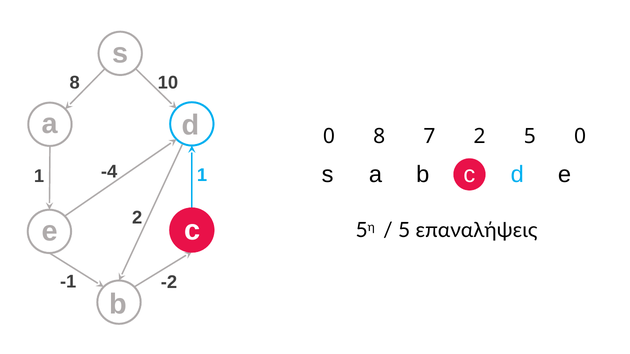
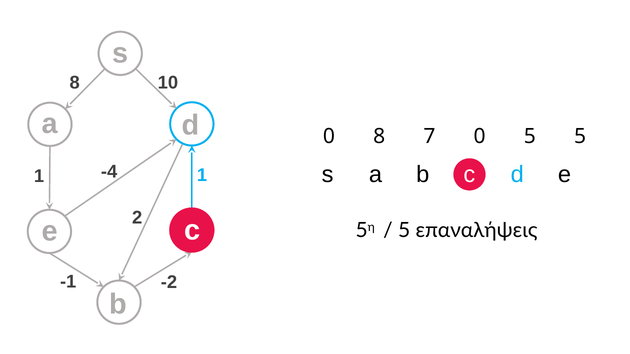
7 2: 2 -> 0
5 0: 0 -> 5
